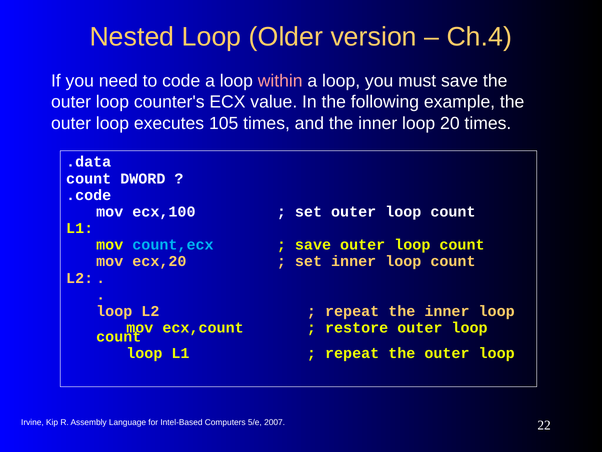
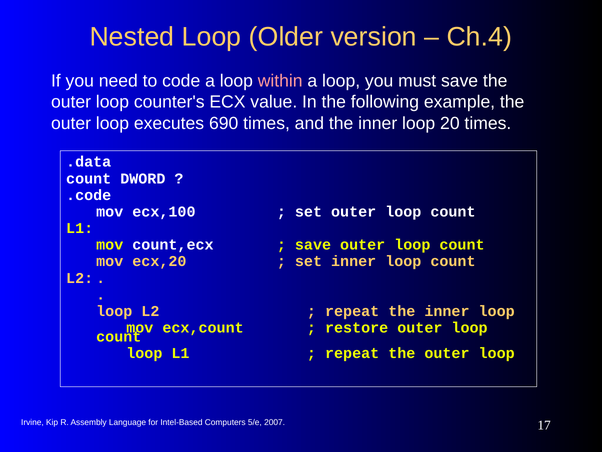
105: 105 -> 690
count,ecx colour: light blue -> white
22: 22 -> 17
